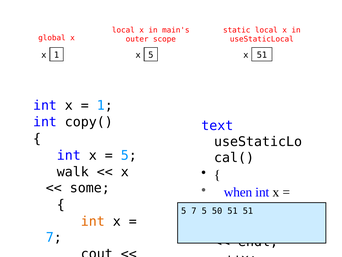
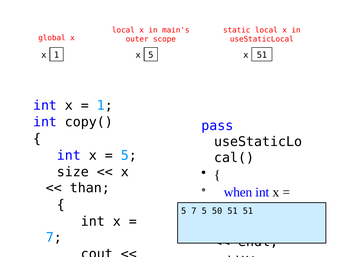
text: text -> pass
walk: walk -> size
some: some -> than
int at (93, 221) colour: orange -> black
